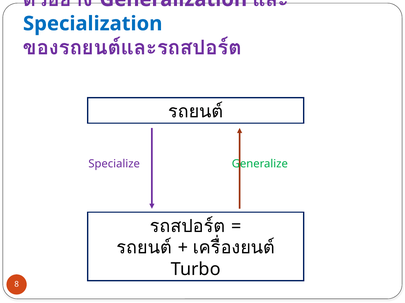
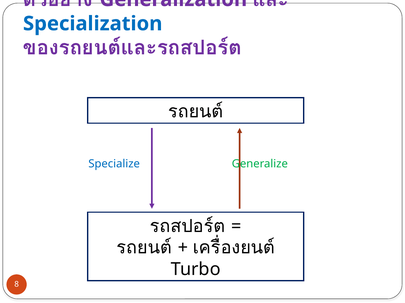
Specialize colour: purple -> blue
